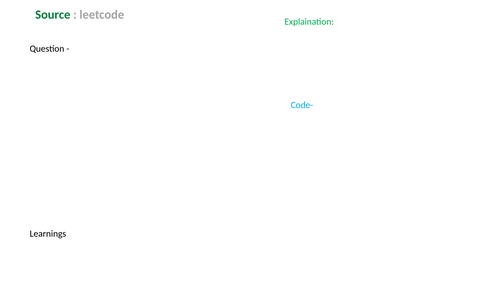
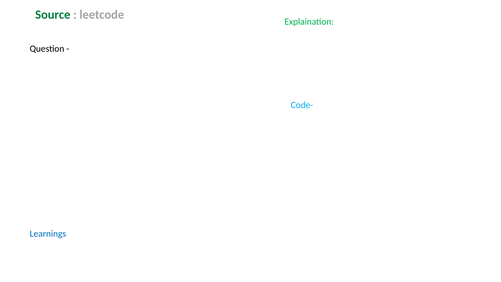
Learnings colour: black -> blue
